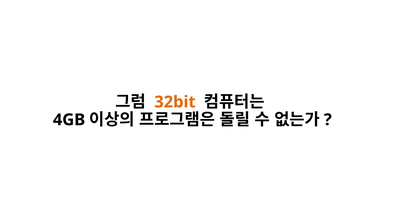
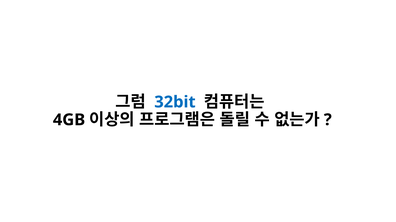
32bit colour: orange -> blue
